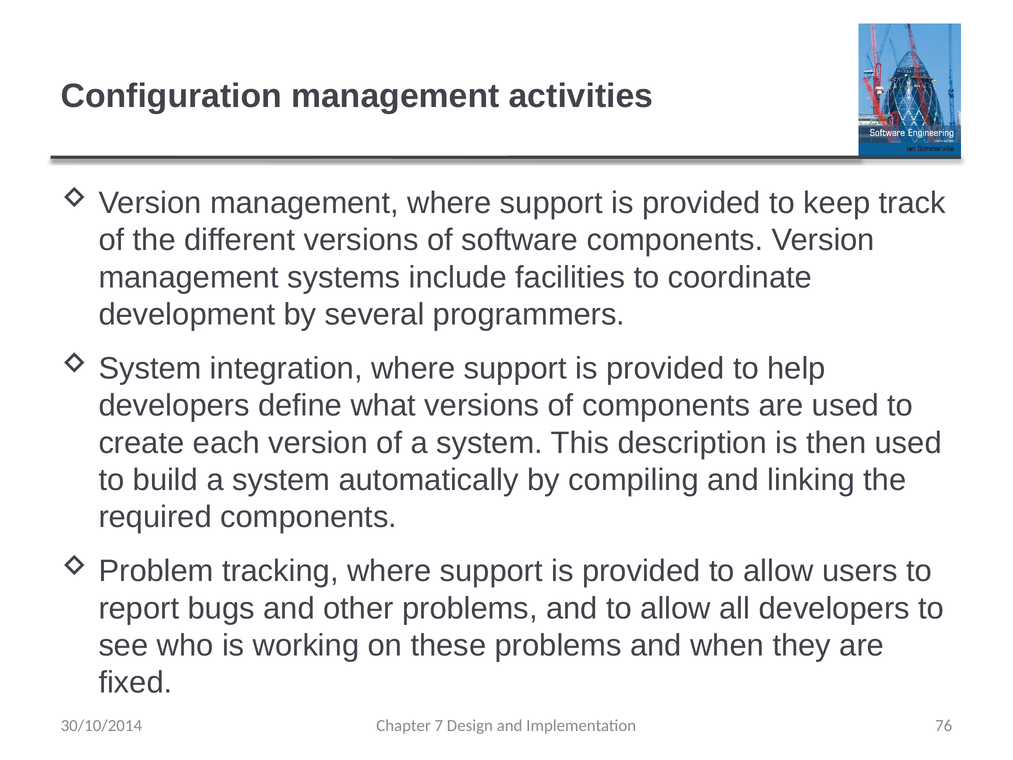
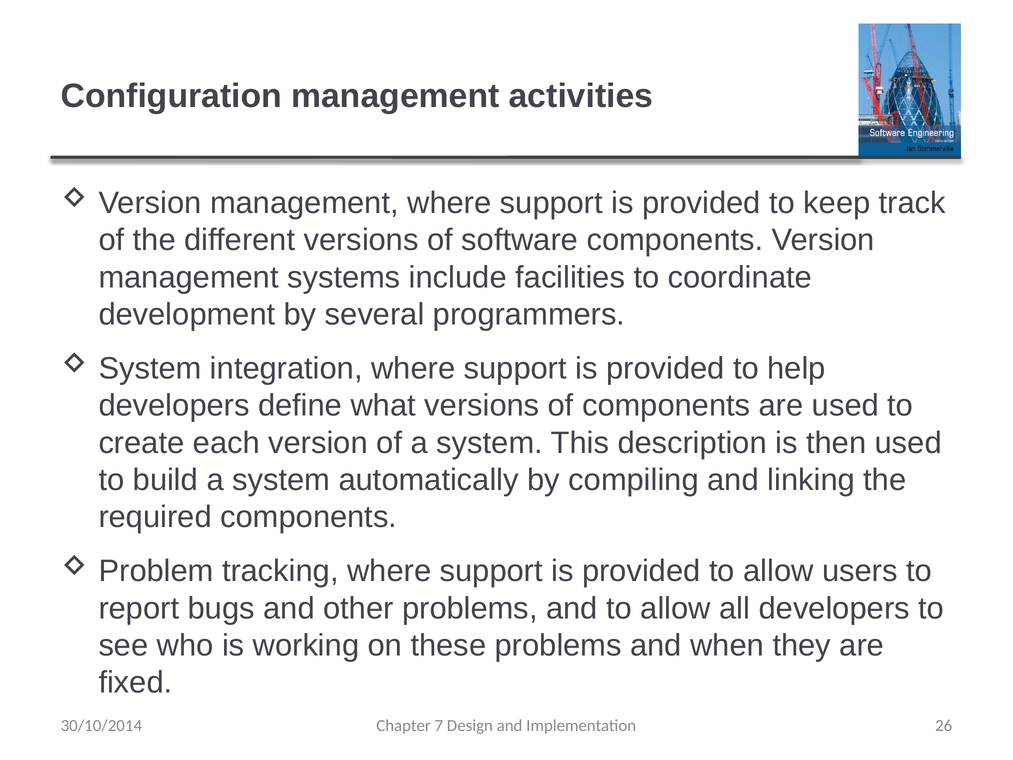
76: 76 -> 26
